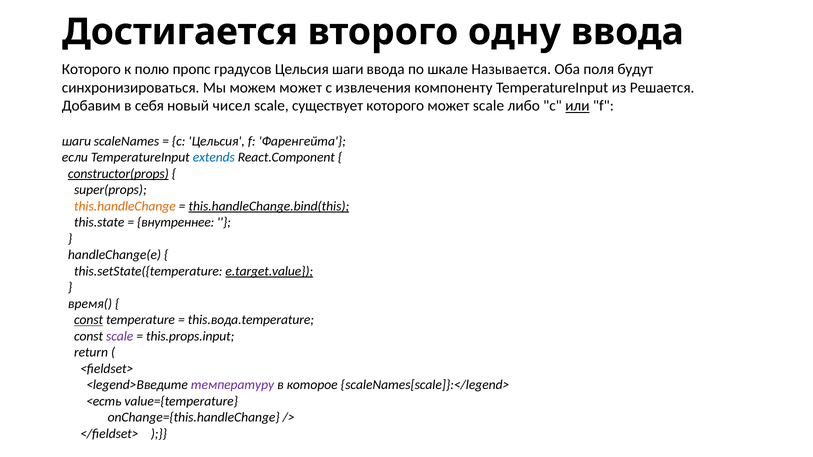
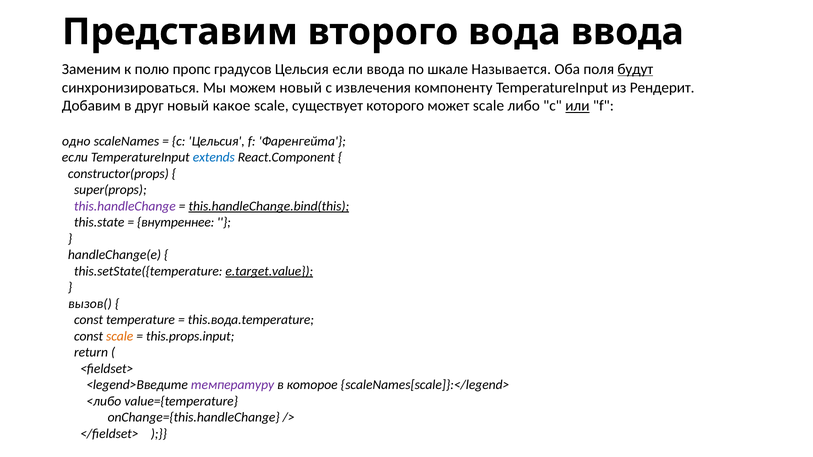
Достигается: Достигается -> Представим
одну: одну -> вода
Которого at (91, 69): Которого -> Заменим
Цельсия шаги: шаги -> если
будут underline: none -> present
можем может: может -> новый
Решается: Решается -> Рендерит
себя: себя -> друг
чисел: чисел -> какое
шаги at (76, 141): шаги -> одно
constructor(props underline: present -> none
this.handleChange colour: orange -> purple
время(: время( -> вызов(
const at (89, 320) underline: present -> none
scale at (120, 336) colour: purple -> orange
<есть: <есть -> <либо
